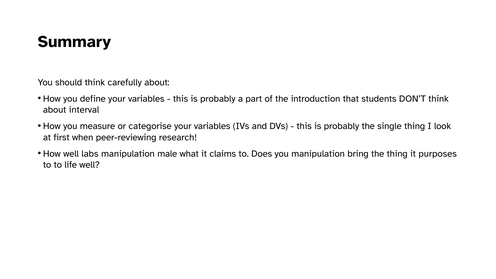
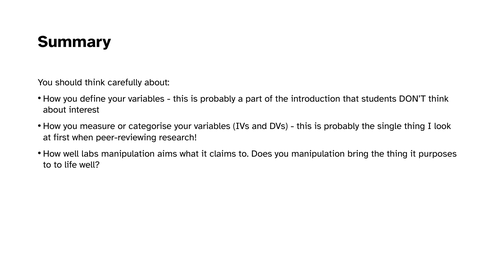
interval: interval -> interest
male: male -> aims
